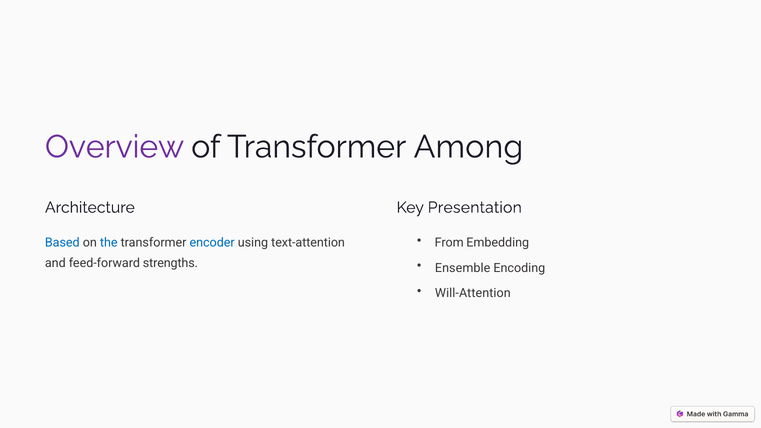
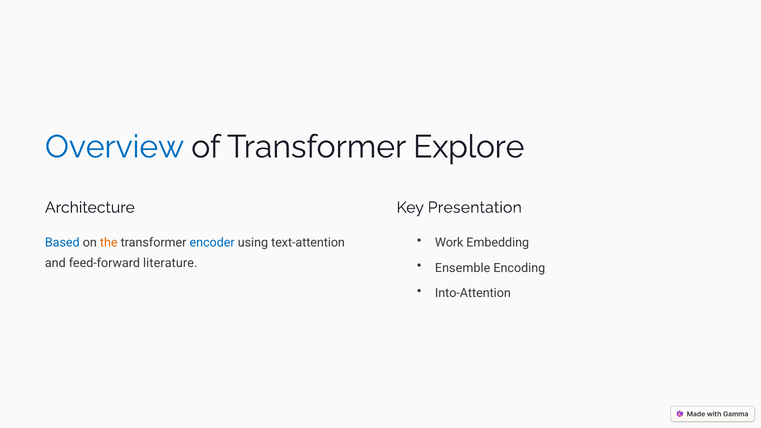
Overview colour: purple -> blue
Among: Among -> Explore
From: From -> Work
the colour: blue -> orange
strengths: strengths -> literature
Will-Attention: Will-Attention -> Into-Attention
